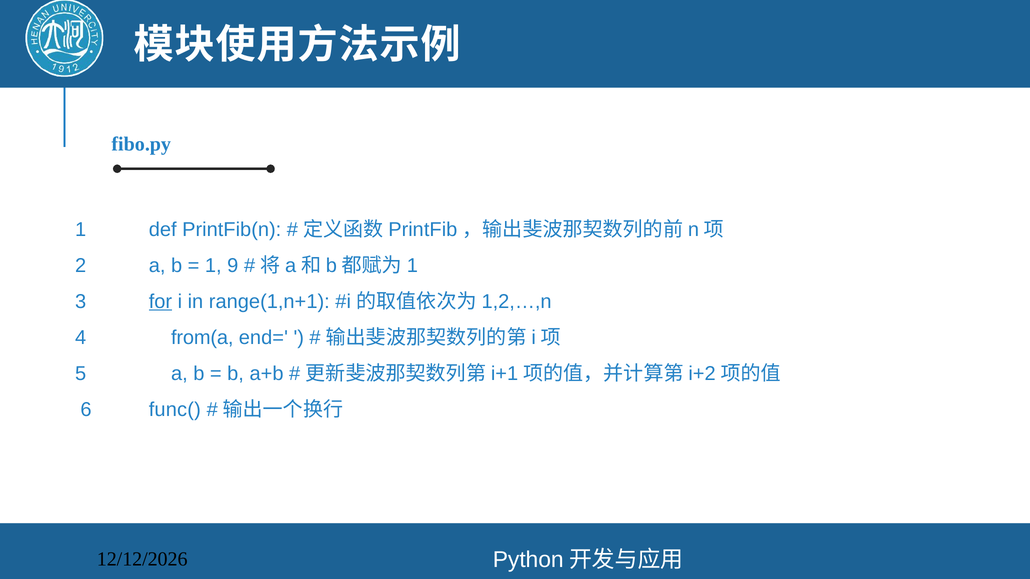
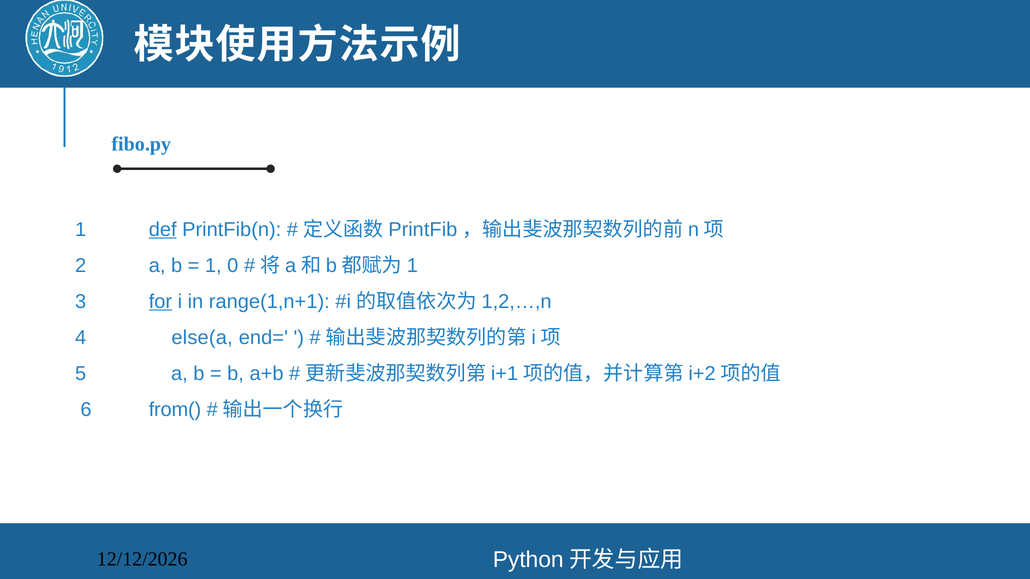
def underline: none -> present
9: 9 -> 0
from(a: from(a -> else(a
func(: func( -> from(
